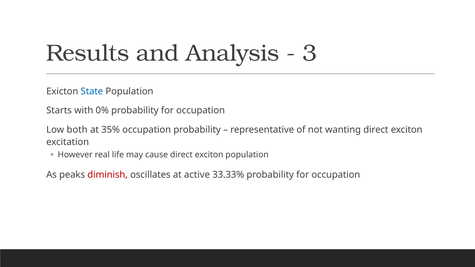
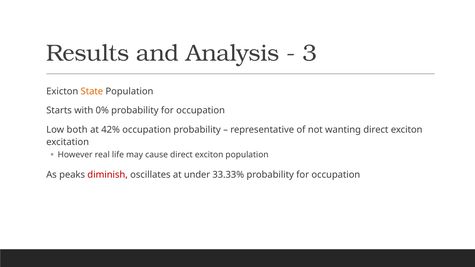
State colour: blue -> orange
35%: 35% -> 42%
active: active -> under
